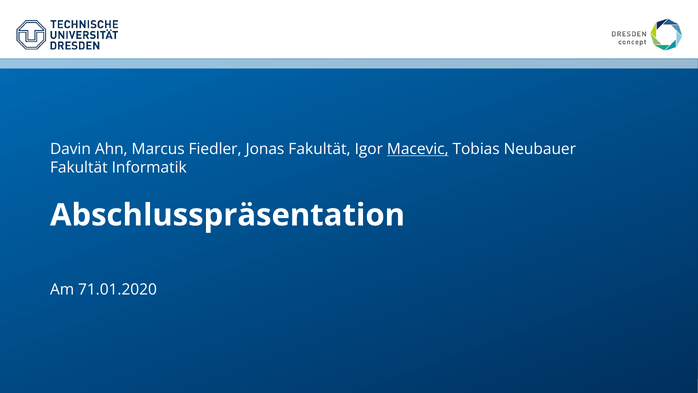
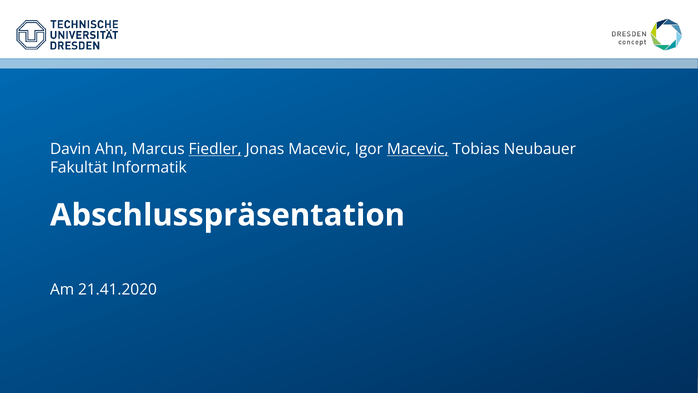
Fiedler underline: none -> present
Jonas Fakultät: Fakultät -> Macevic
71.01.2020: 71.01.2020 -> 21.41.2020
